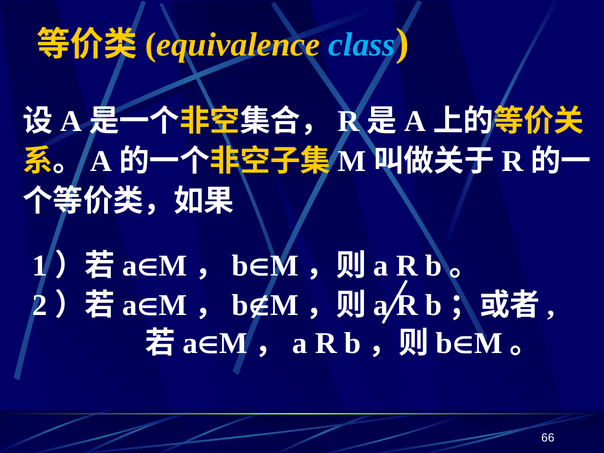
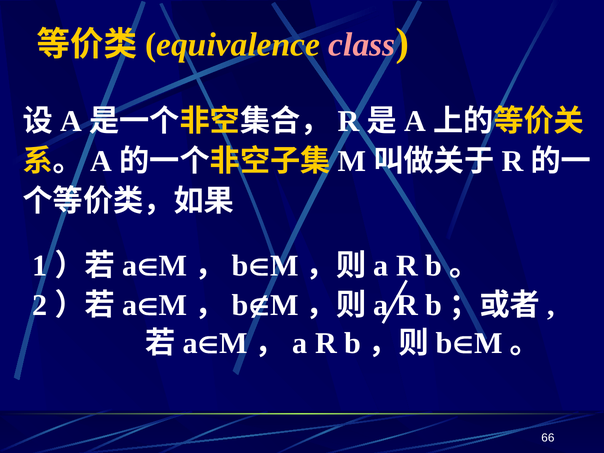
class colour: light blue -> pink
